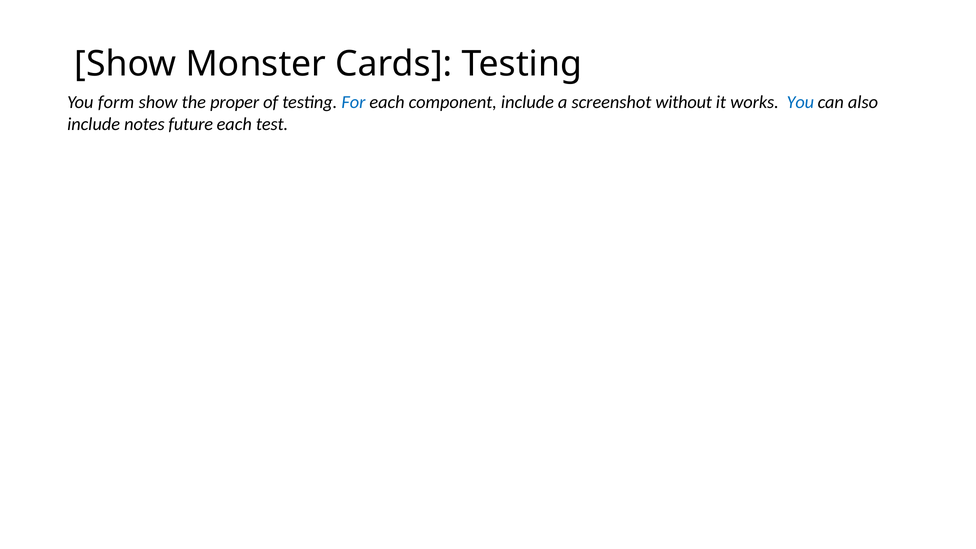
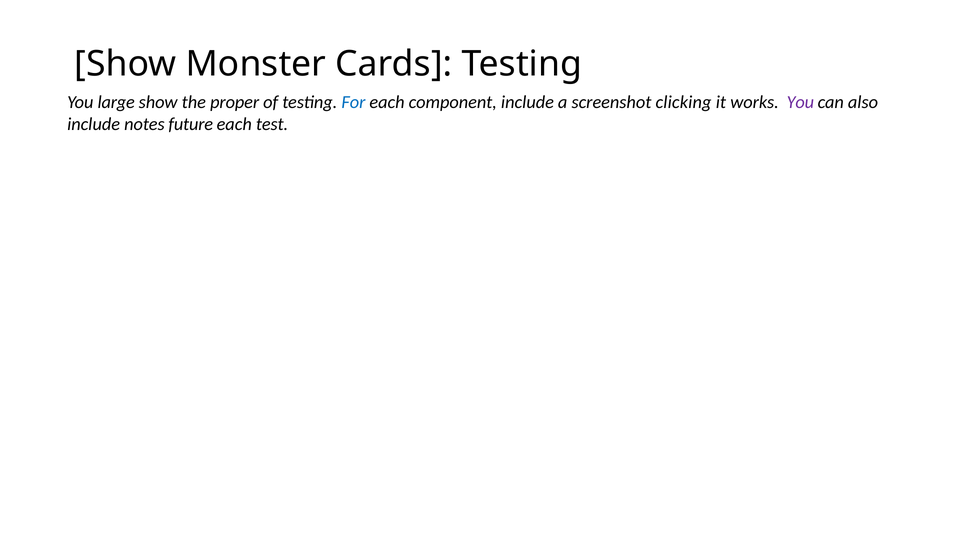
form: form -> large
without: without -> clicking
You at (800, 102) colour: blue -> purple
